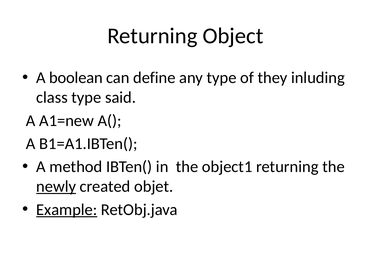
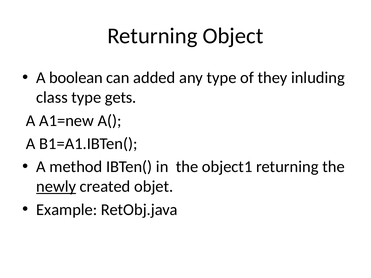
define: define -> added
said: said -> gets
Example underline: present -> none
